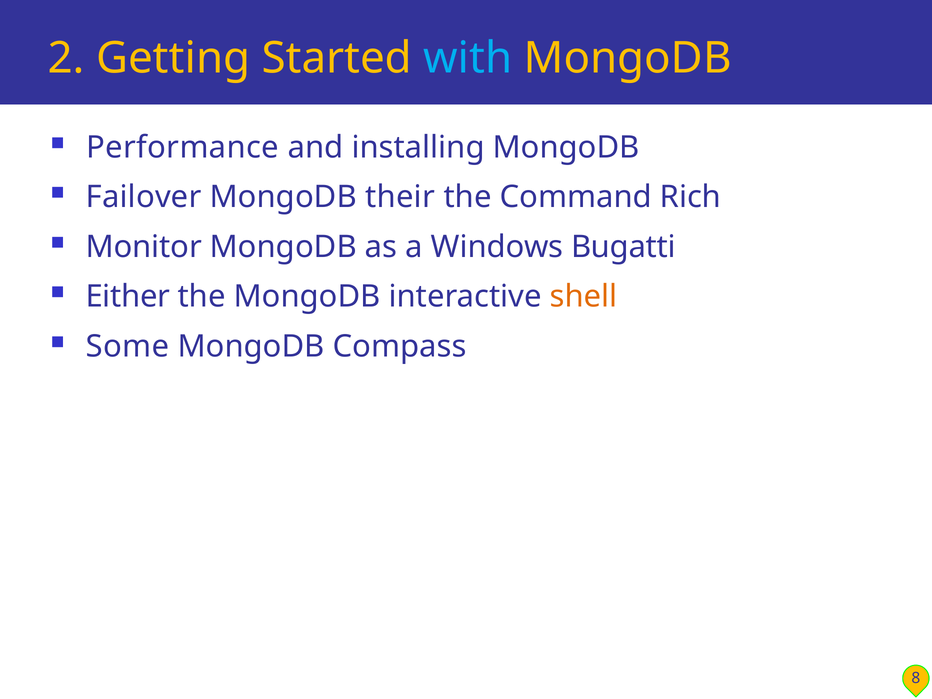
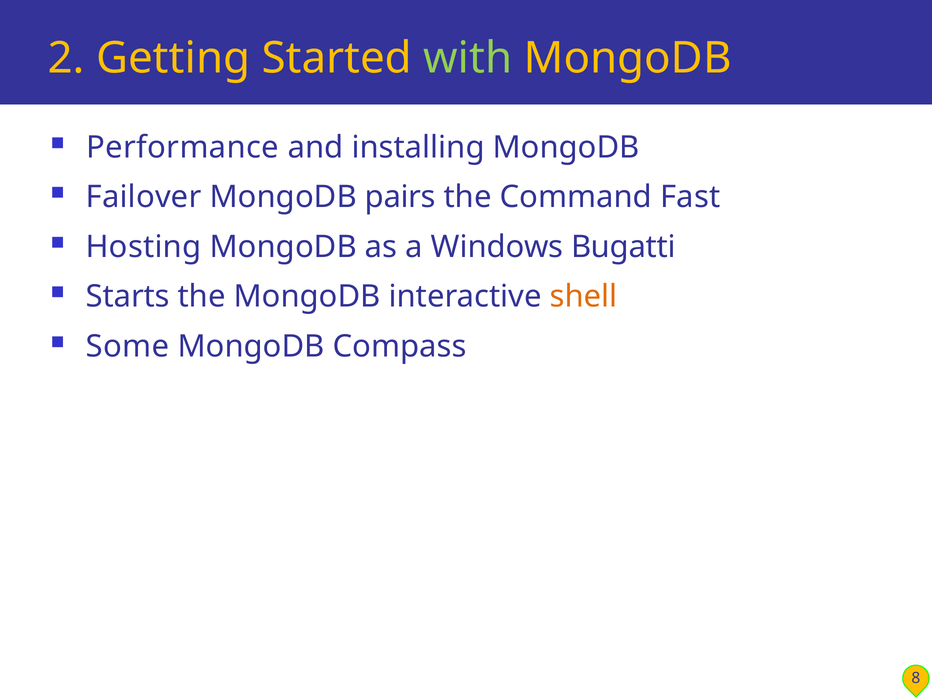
with colour: light blue -> light green
their: their -> pairs
Rich: Rich -> Fast
Monitor: Monitor -> Hosting
Either: Either -> Starts
